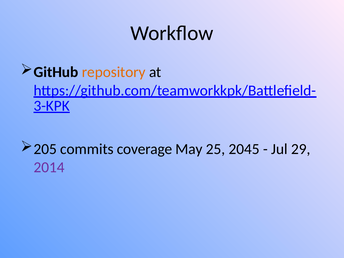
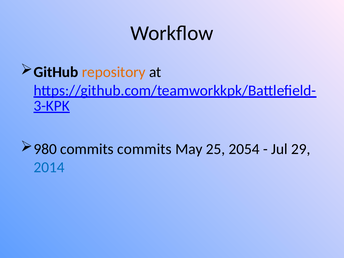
205: 205 -> 980
commits coverage: coverage -> commits
2045: 2045 -> 2054
2014 colour: purple -> blue
